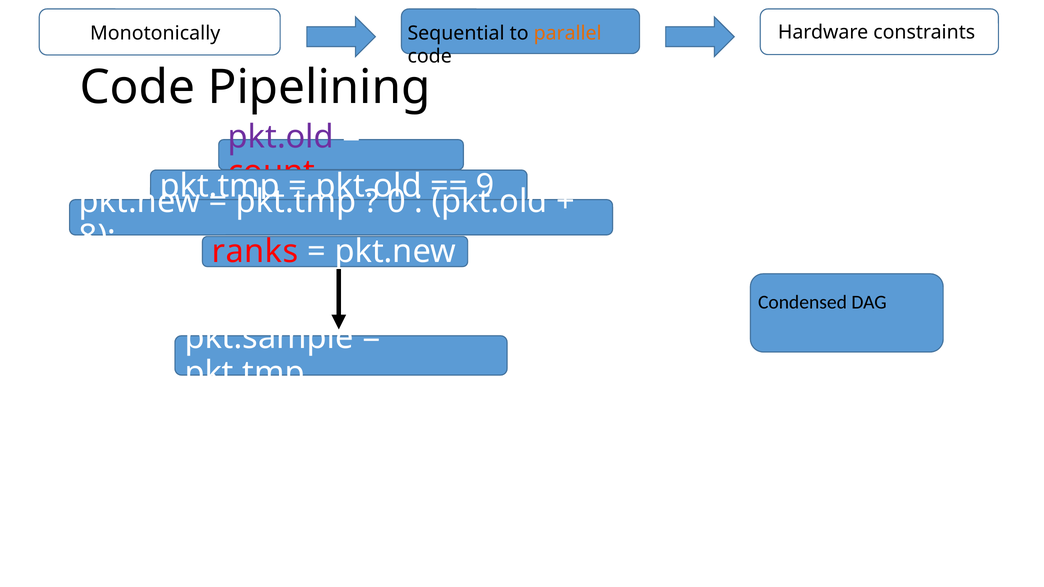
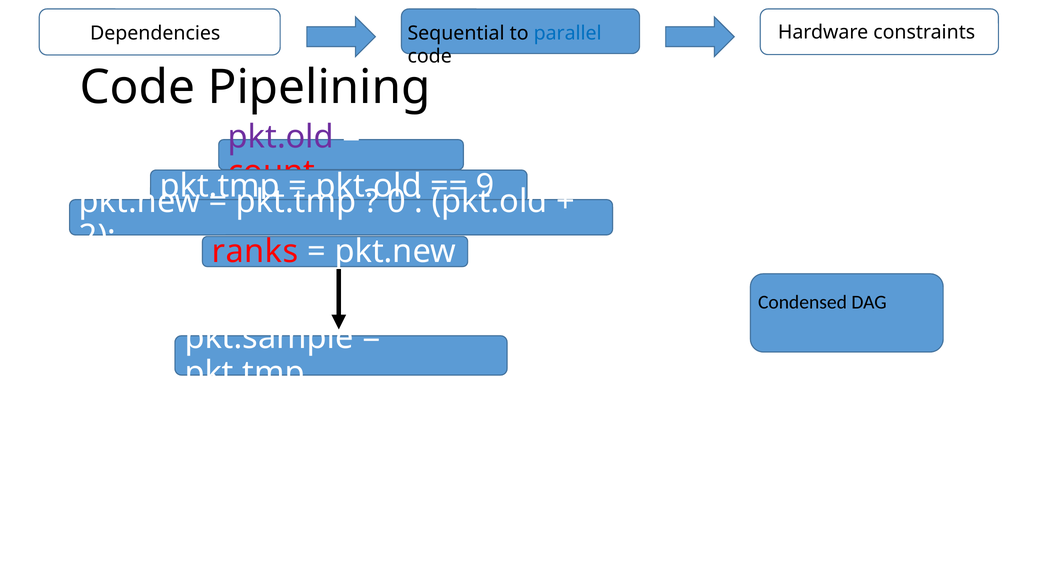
Monotonically: Monotonically -> Dependencies
parallel colour: orange -> blue
8: 8 -> 2
